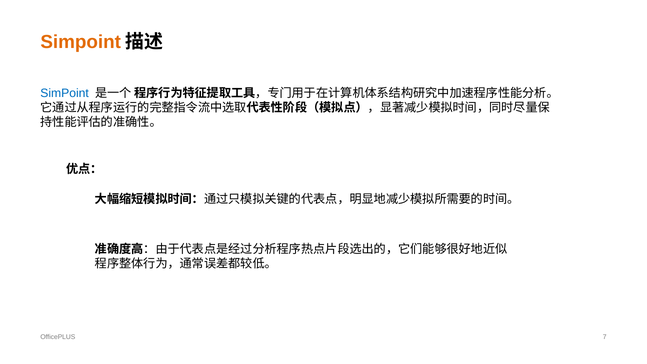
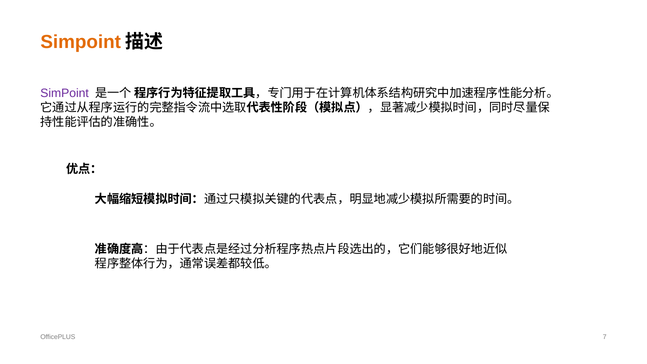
SimPoint at (65, 93) colour: blue -> purple
